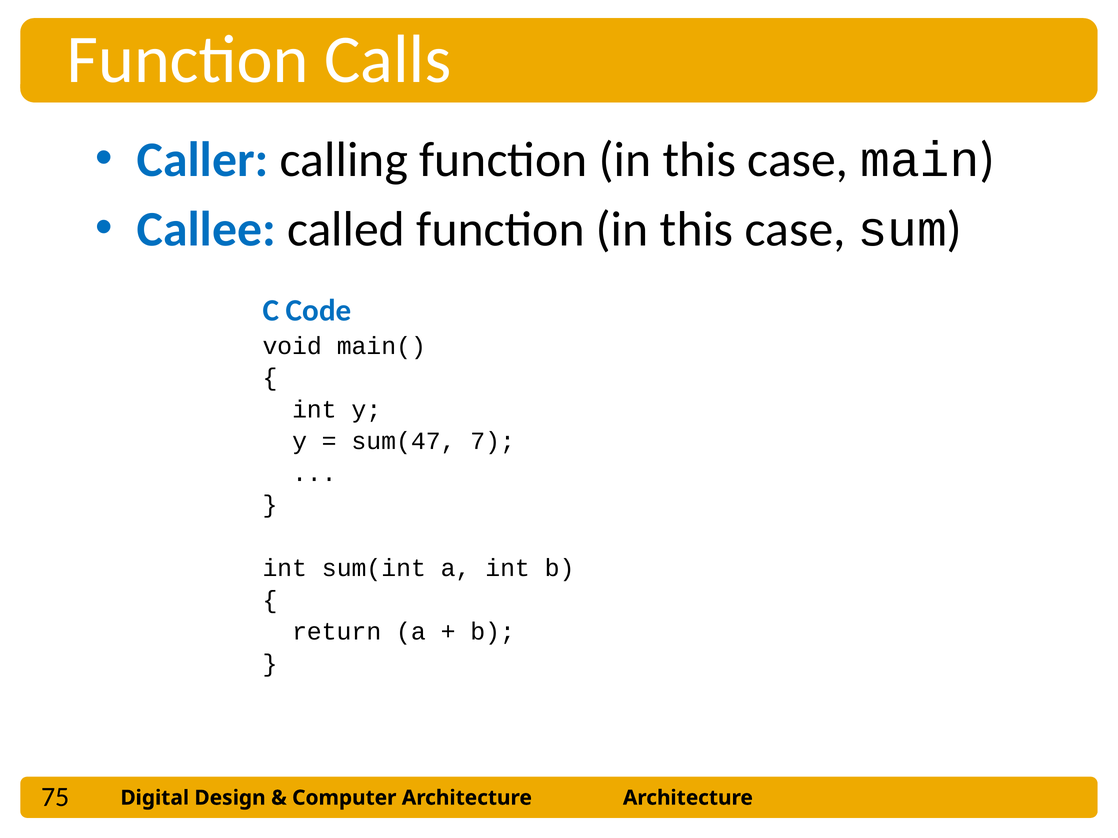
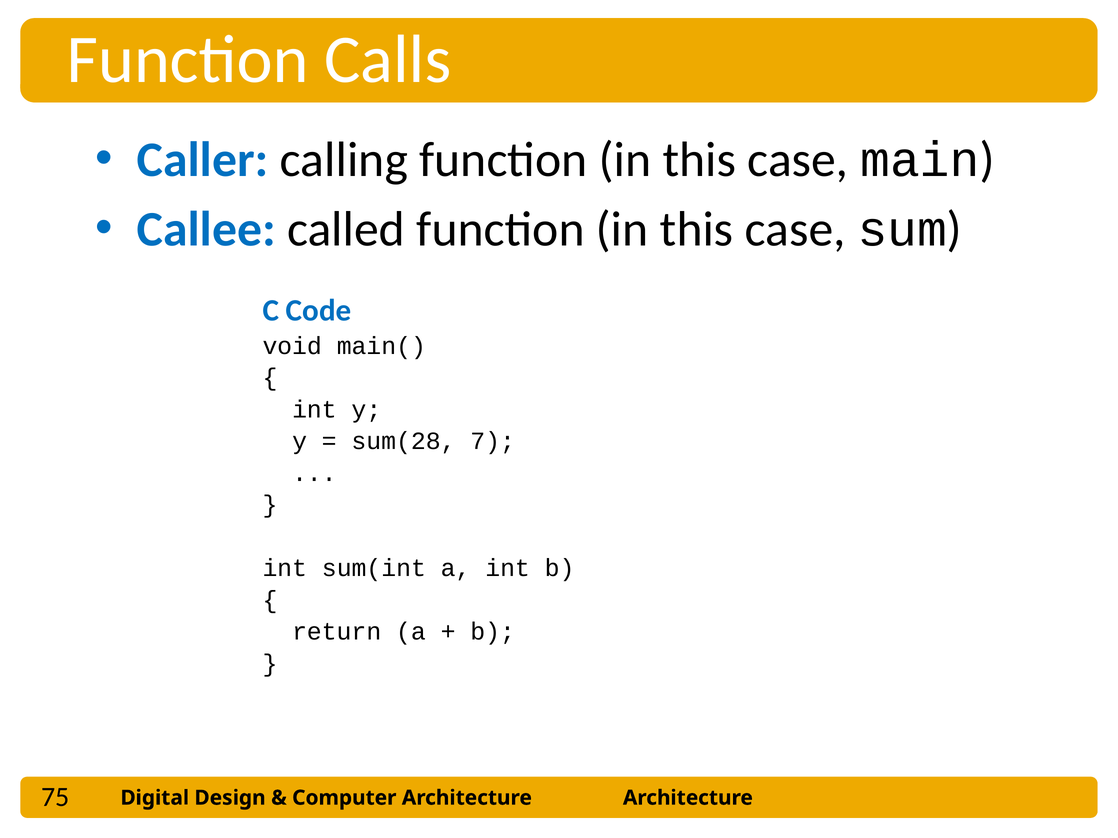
sum(47: sum(47 -> sum(28
